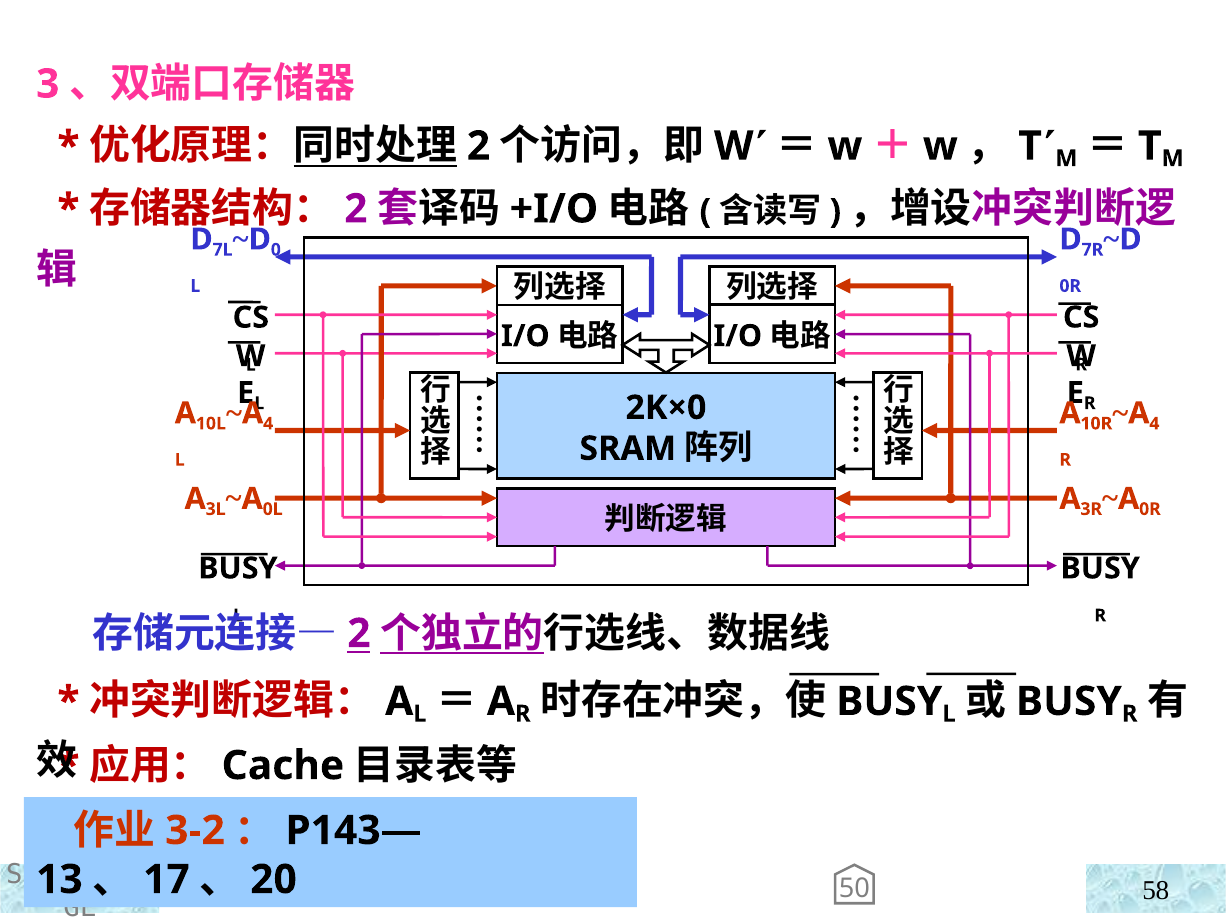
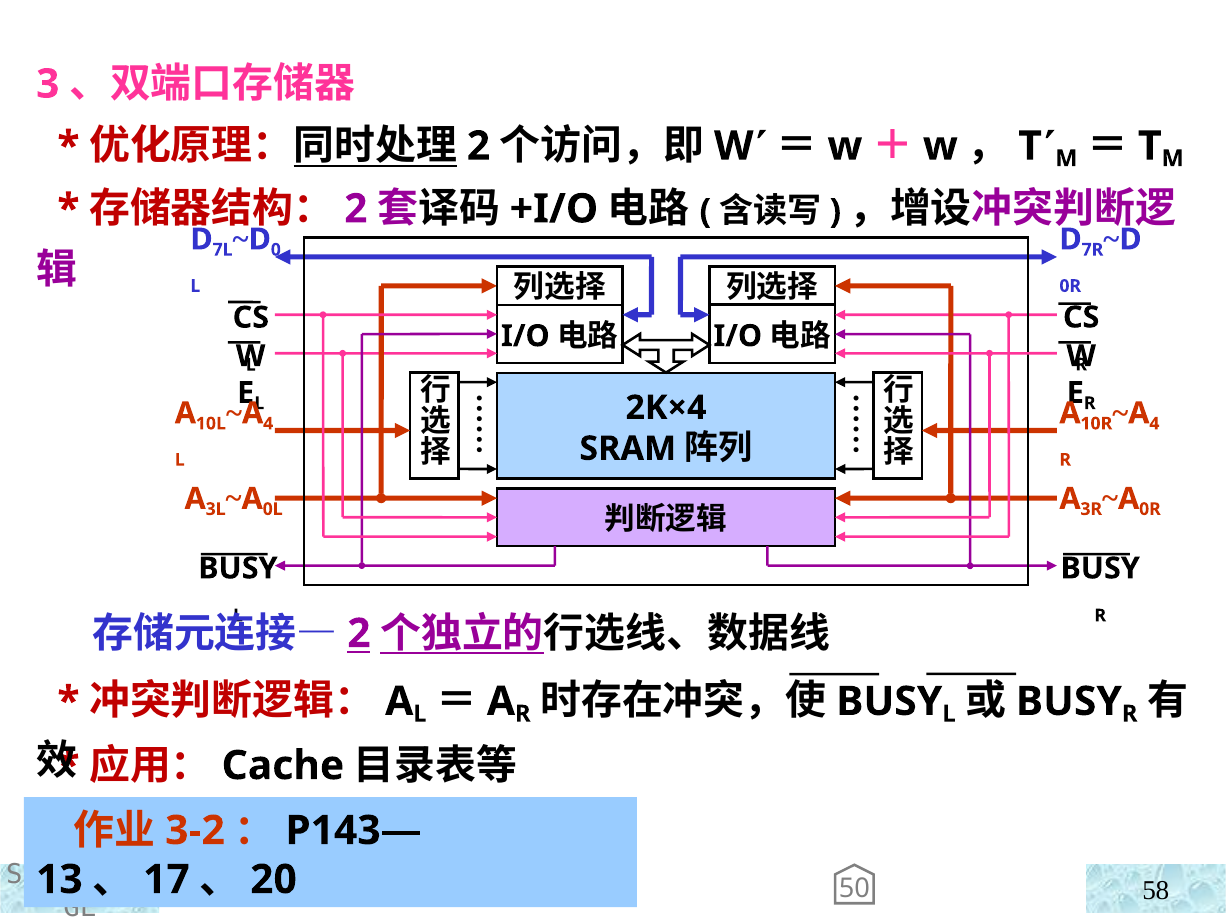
2K×0: 2K×0 -> 2K×4
